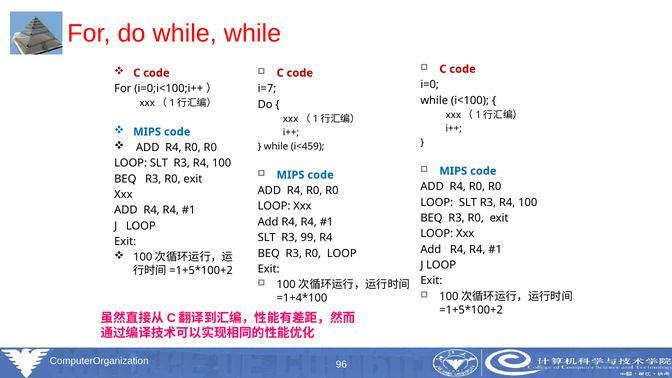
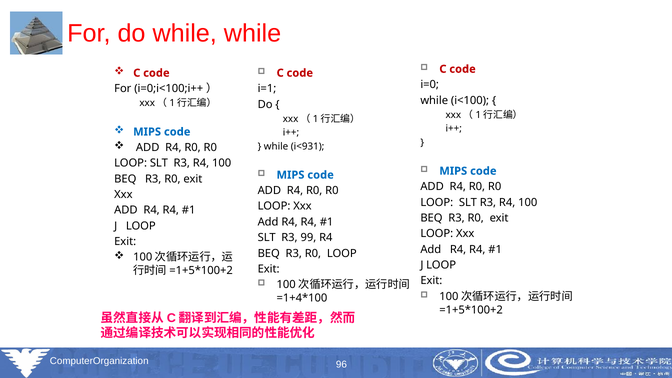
i=7: i=7 -> i=1
i<459: i<459 -> i<931
